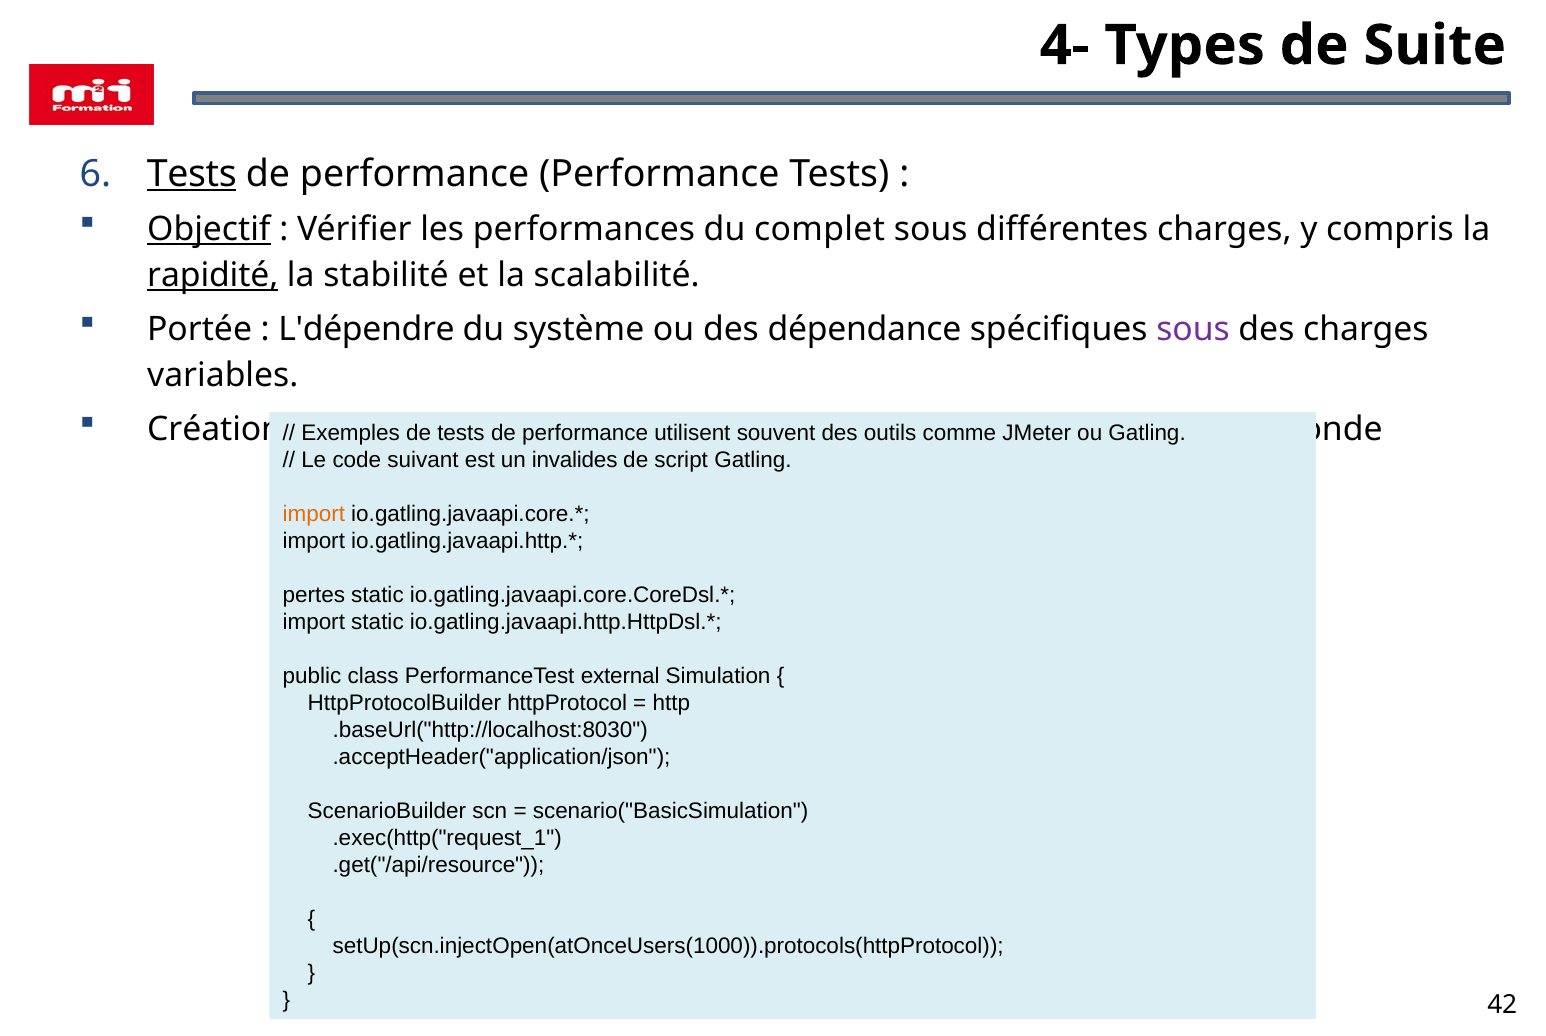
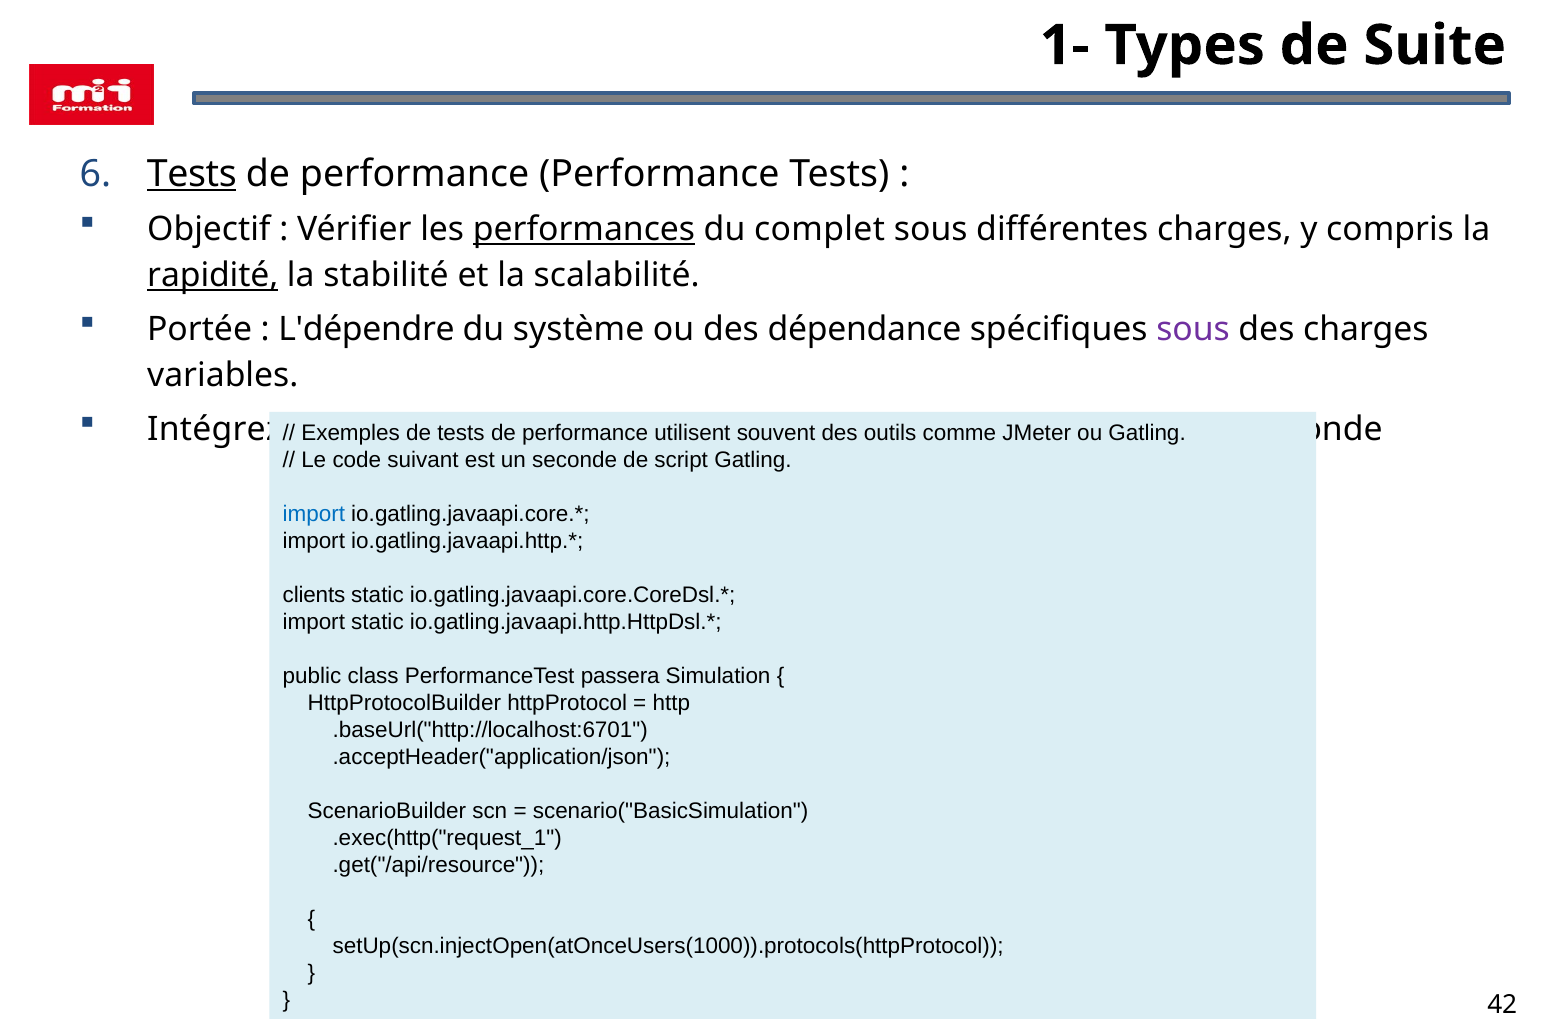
4-: 4- -> 1-
Objectif underline: present -> none
performances underline: none -> present
Création: Création -> Intégrez
un invalides: invalides -> seconde
import at (314, 515) colour: orange -> blue
pertes: pertes -> clients
external: external -> passera
.baseUrl("http://localhost:8030: .baseUrl("http://localhost:8030 -> .baseUrl("http://localhost:6701
